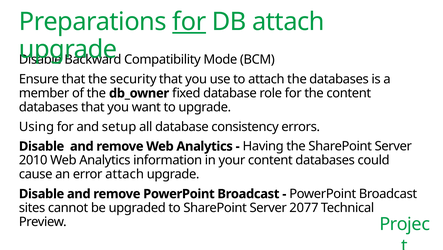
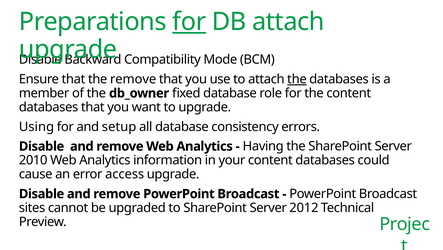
the security: security -> remove
the at (297, 79) underline: none -> present
error attach: attach -> access
2077: 2077 -> 2012
